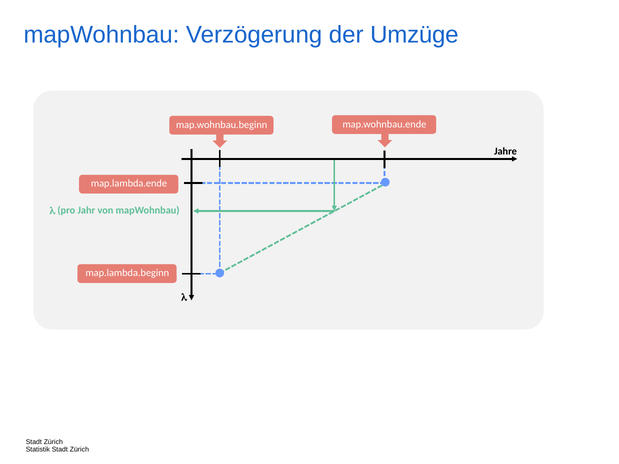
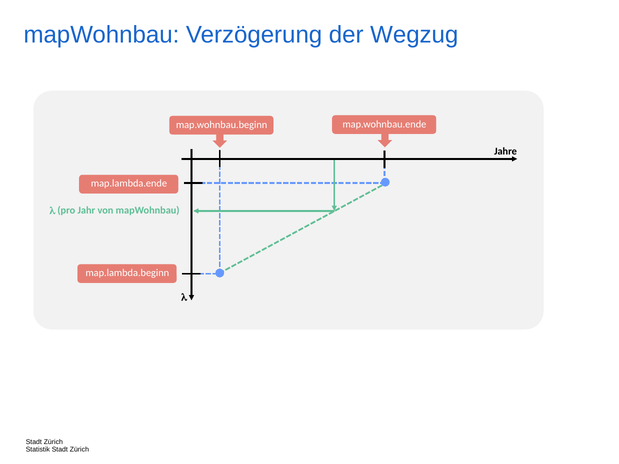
Umzüge: Umzüge -> Wegzug
